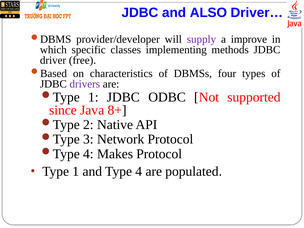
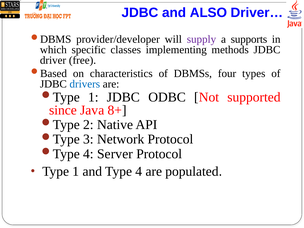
improve: improve -> supports
drivers colour: purple -> blue
Makes: Makes -> Server
